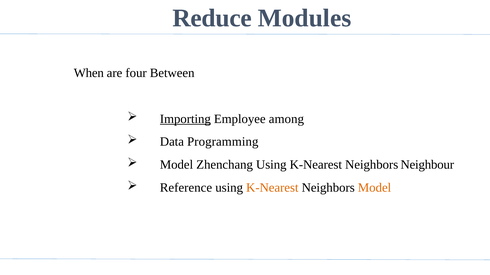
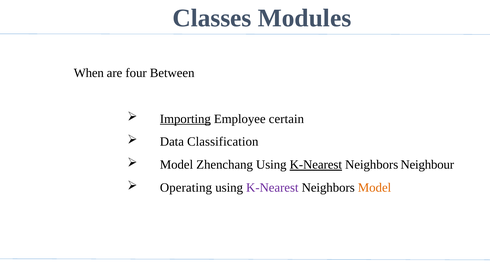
Reduce: Reduce -> Classes
among: among -> certain
Programming: Programming -> Classification
K-Nearest at (316, 165) underline: none -> present
Reference: Reference -> Operating
K-Nearest at (272, 188) colour: orange -> purple
